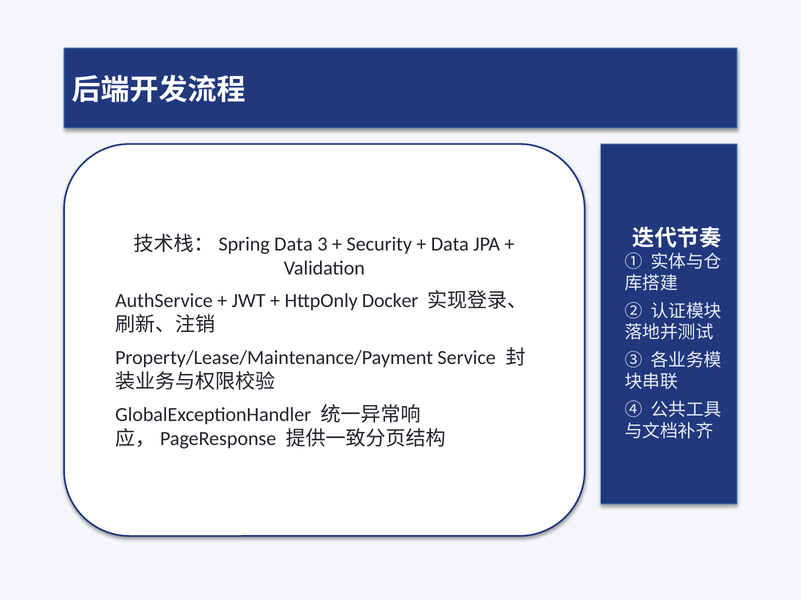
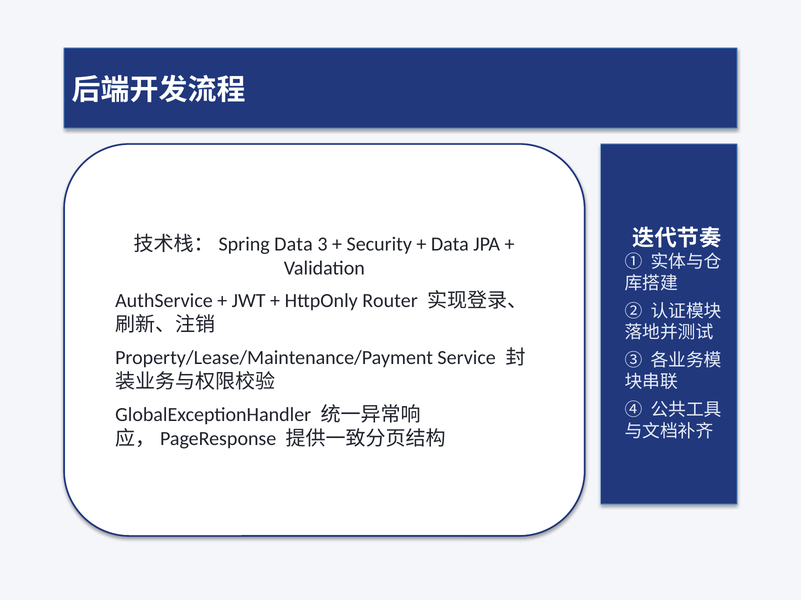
Docker: Docker -> Router
